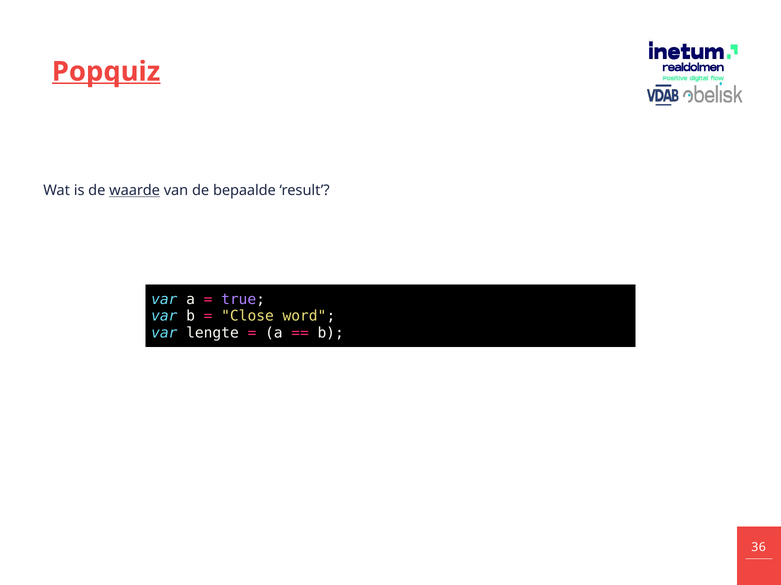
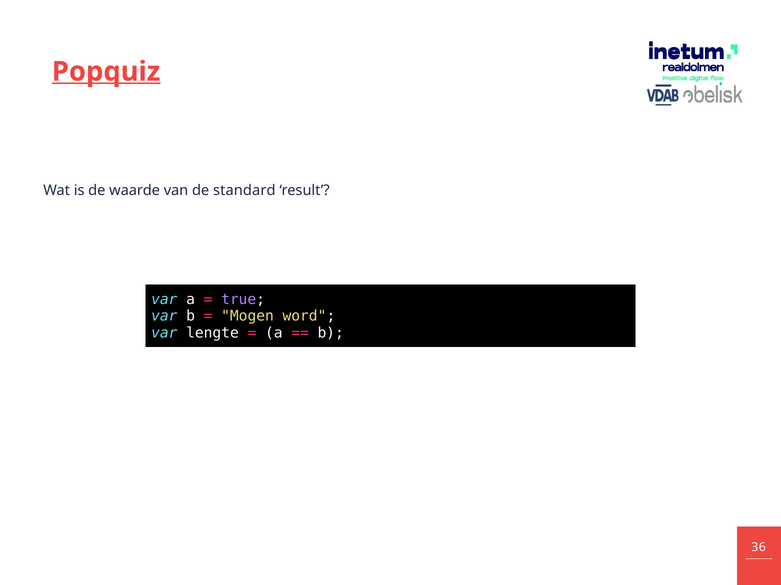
waarde underline: present -> none
bepaalde: bepaalde -> standard
Close: Close -> Mogen
